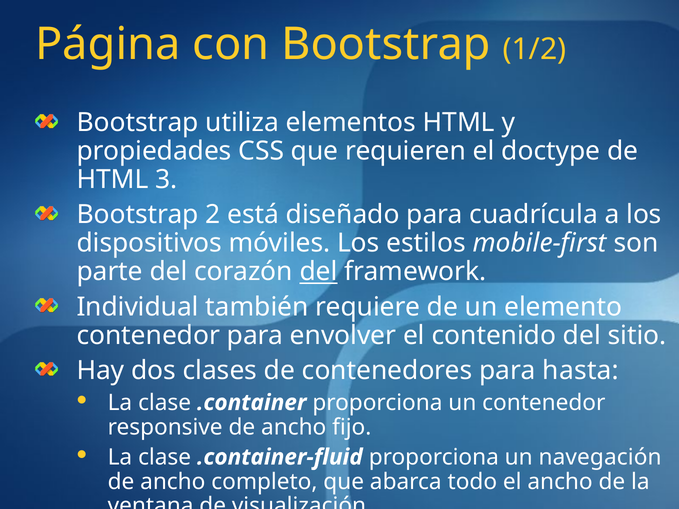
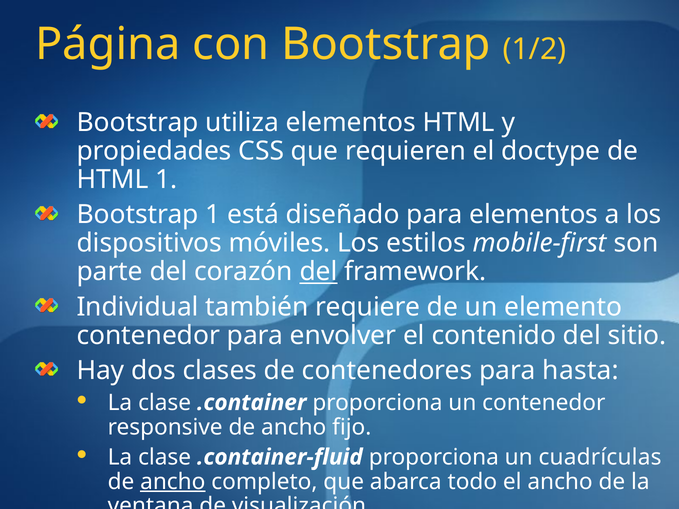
HTML 3: 3 -> 1
Bootstrap 2: 2 -> 1
para cuadrícula: cuadrícula -> elementos
navegación: navegación -> cuadrículas
ancho at (173, 482) underline: none -> present
